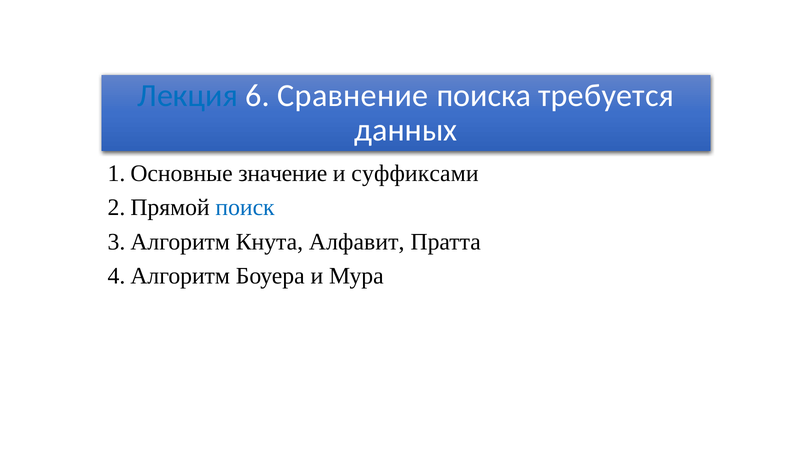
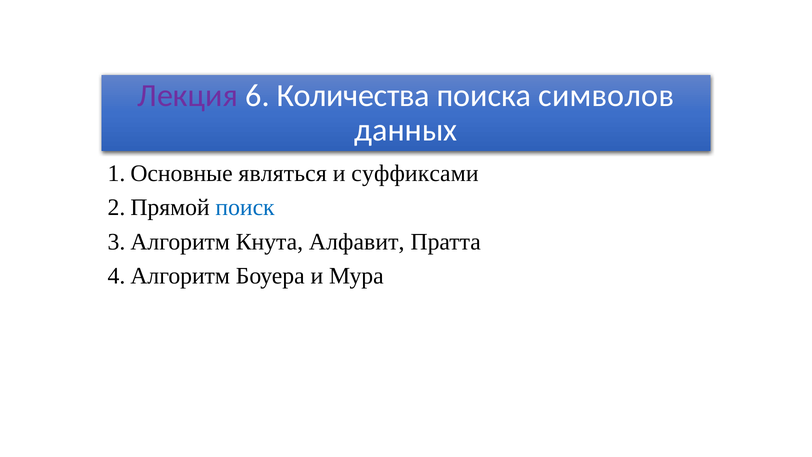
Лекция colour: blue -> purple
Сравнение: Сравнение -> Количества
требуется: требуется -> символов
значение: значение -> являться
